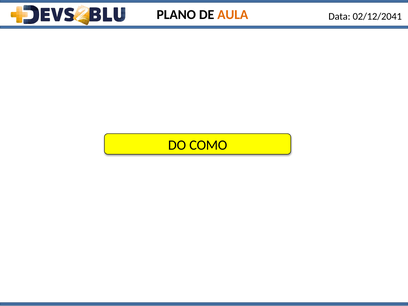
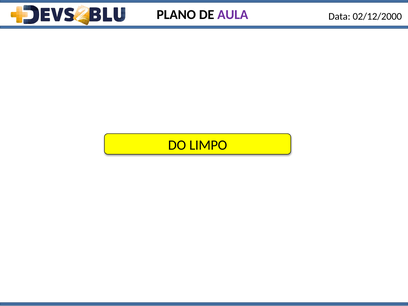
AULA colour: orange -> purple
02/12/2041: 02/12/2041 -> 02/12/2000
COMO: COMO -> LIMPO
